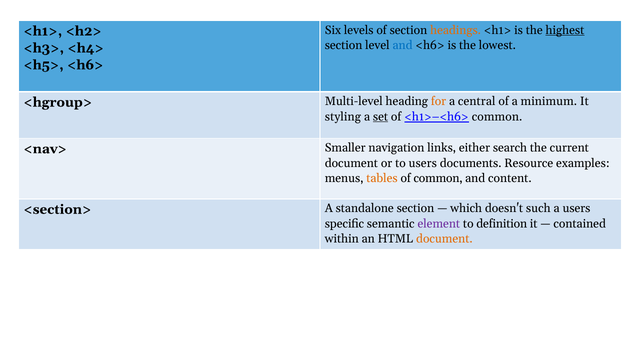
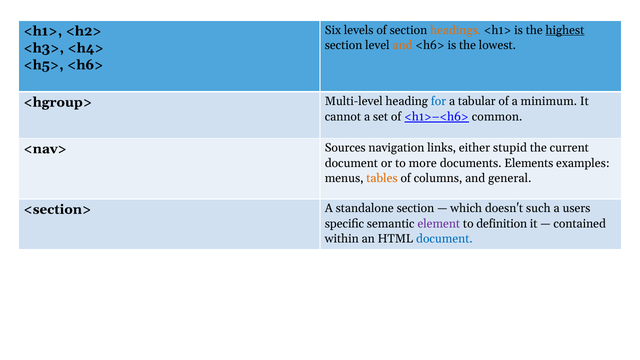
and at (403, 45) colour: blue -> orange
for colour: orange -> blue
central: central -> tabular
styling: styling -> cannot
set underline: present -> none
Smaller: Smaller -> Sources
search: search -> stupid
to users: users -> more
Resource: Resource -> Elements
of common: common -> columns
content: content -> general
document at (444, 239) colour: orange -> blue
